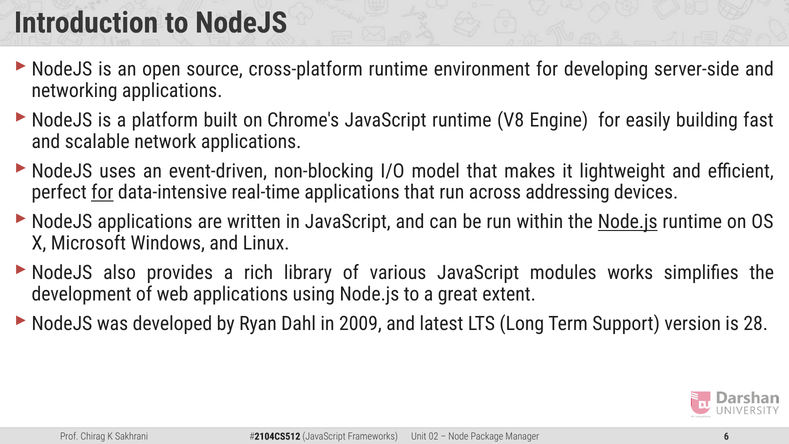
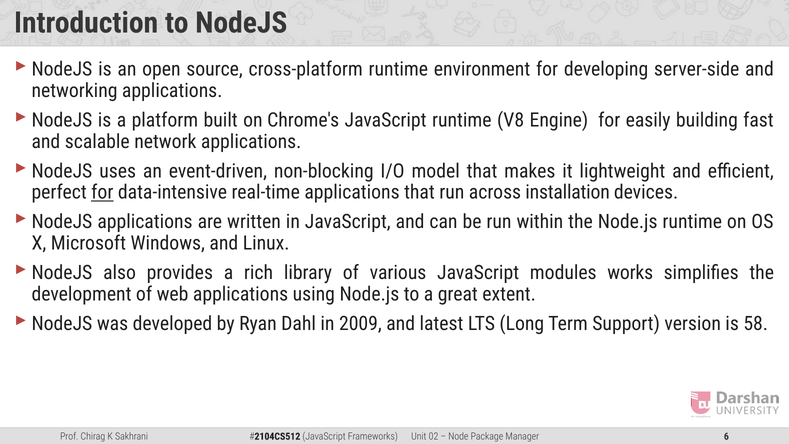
addressing: addressing -> installation
Node.js at (628, 222) underline: present -> none
28: 28 -> 58
